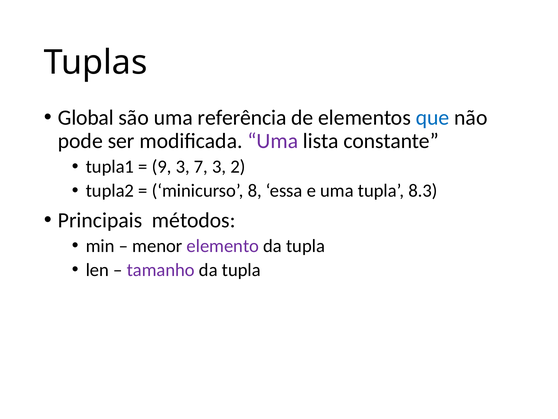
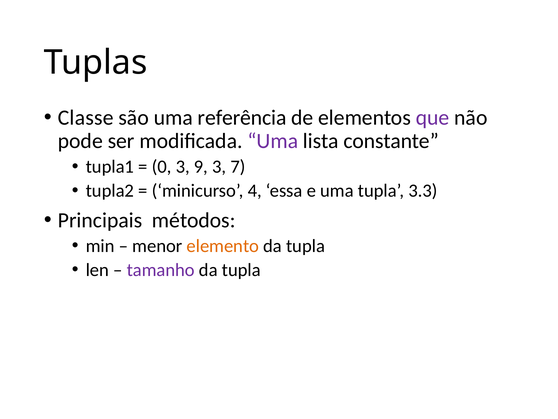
Global: Global -> Classe
que colour: blue -> purple
9: 9 -> 0
7: 7 -> 9
2: 2 -> 7
8: 8 -> 4
8.3: 8.3 -> 3.3
elemento colour: purple -> orange
